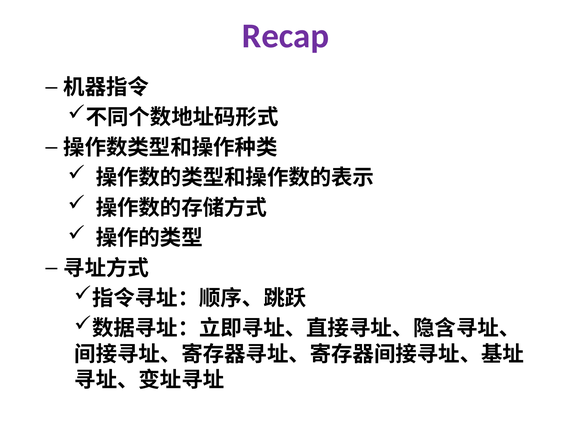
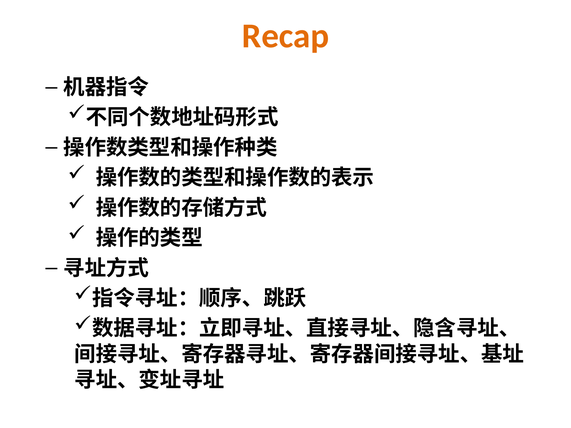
Recap colour: purple -> orange
